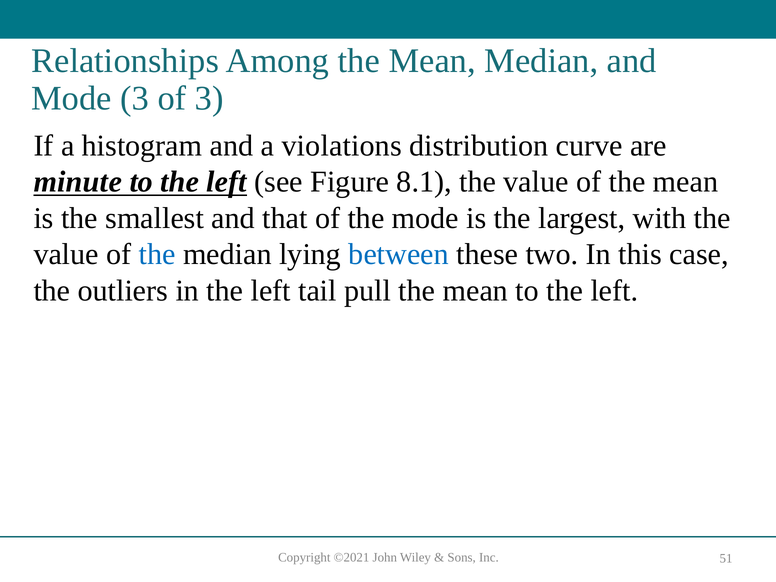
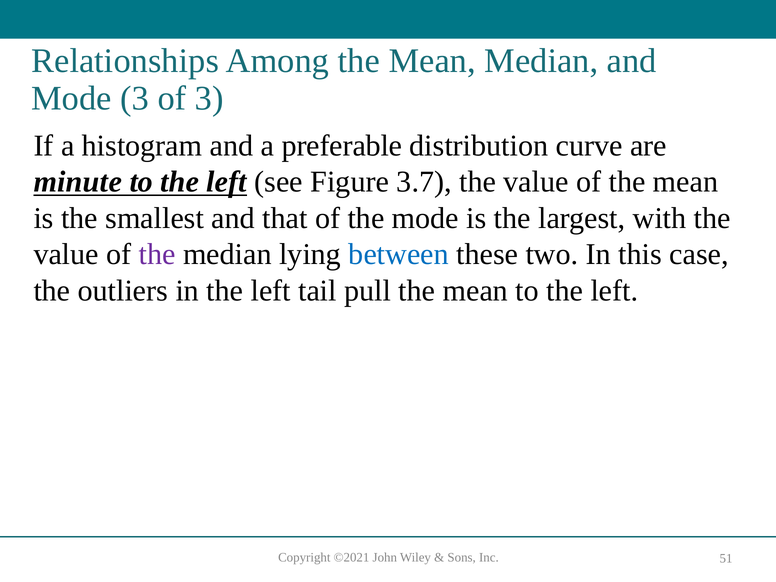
violations: violations -> preferable
8.1: 8.1 -> 3.7
the at (157, 254) colour: blue -> purple
